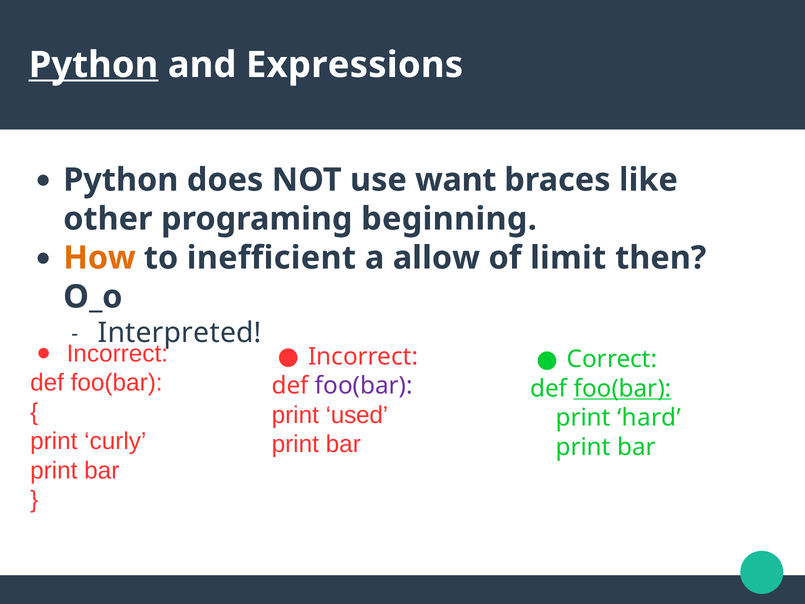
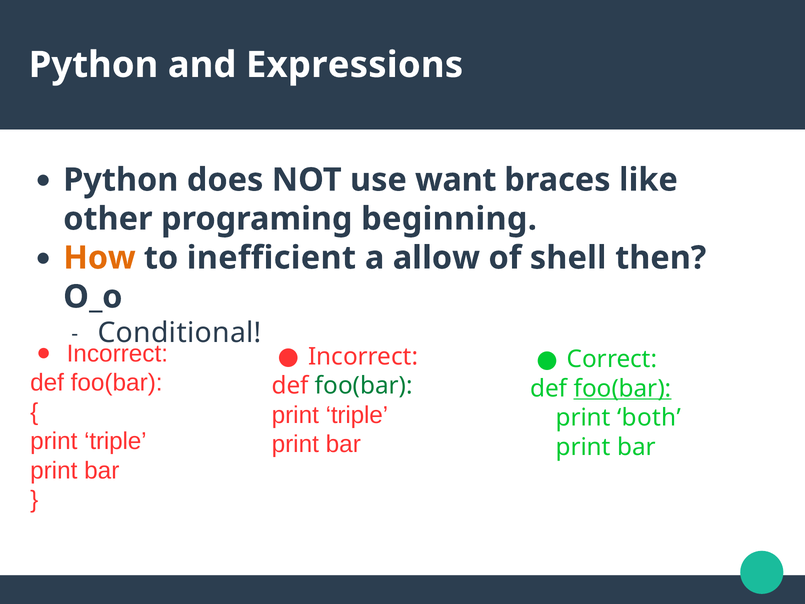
Python at (94, 65) underline: present -> none
limit: limit -> shell
Interpreted: Interpreted -> Conditional
foo(bar at (364, 386) colour: purple -> green
used at (357, 415): used -> triple
hard: hard -> both
curly at (115, 441): curly -> triple
